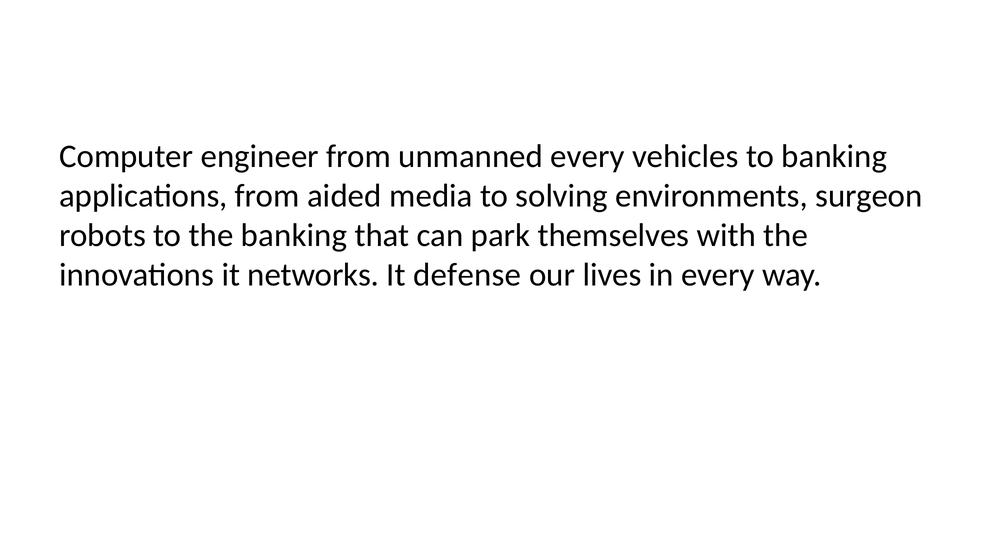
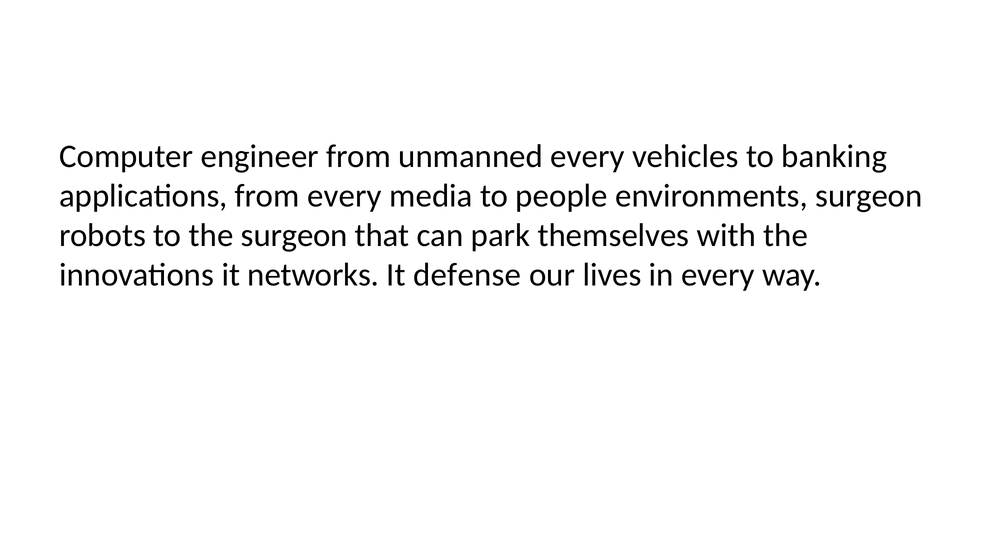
from aided: aided -> every
solving: solving -> people
the banking: banking -> surgeon
